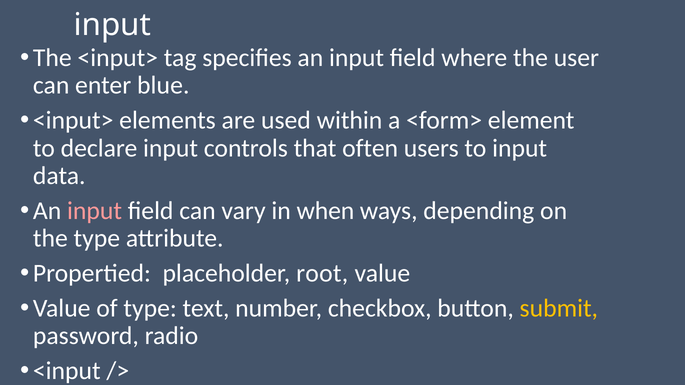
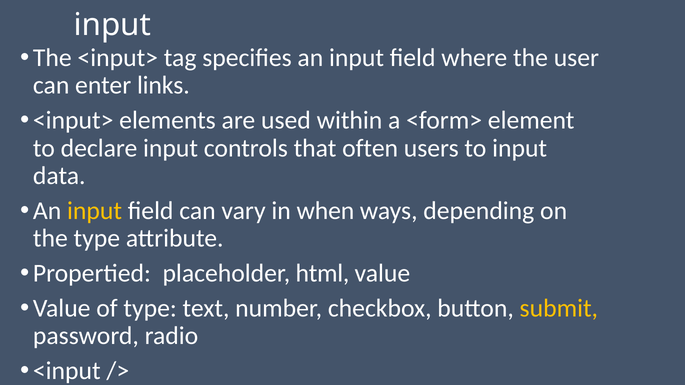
blue: blue -> links
input at (95, 211) colour: pink -> yellow
root: root -> html
